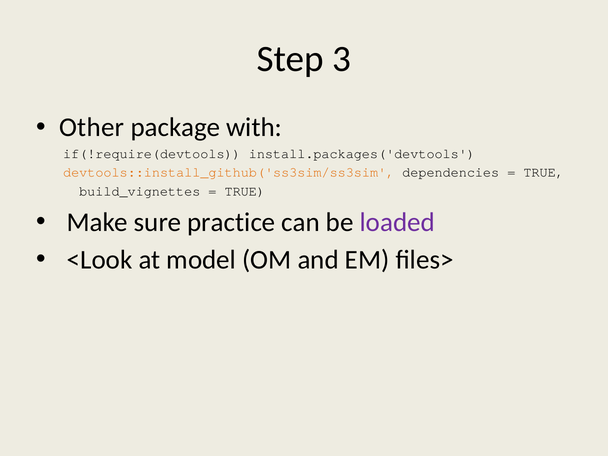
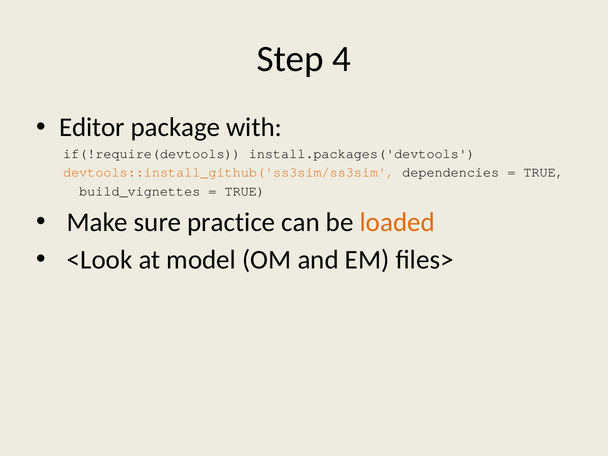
3: 3 -> 4
Other: Other -> Editor
loaded colour: purple -> orange
